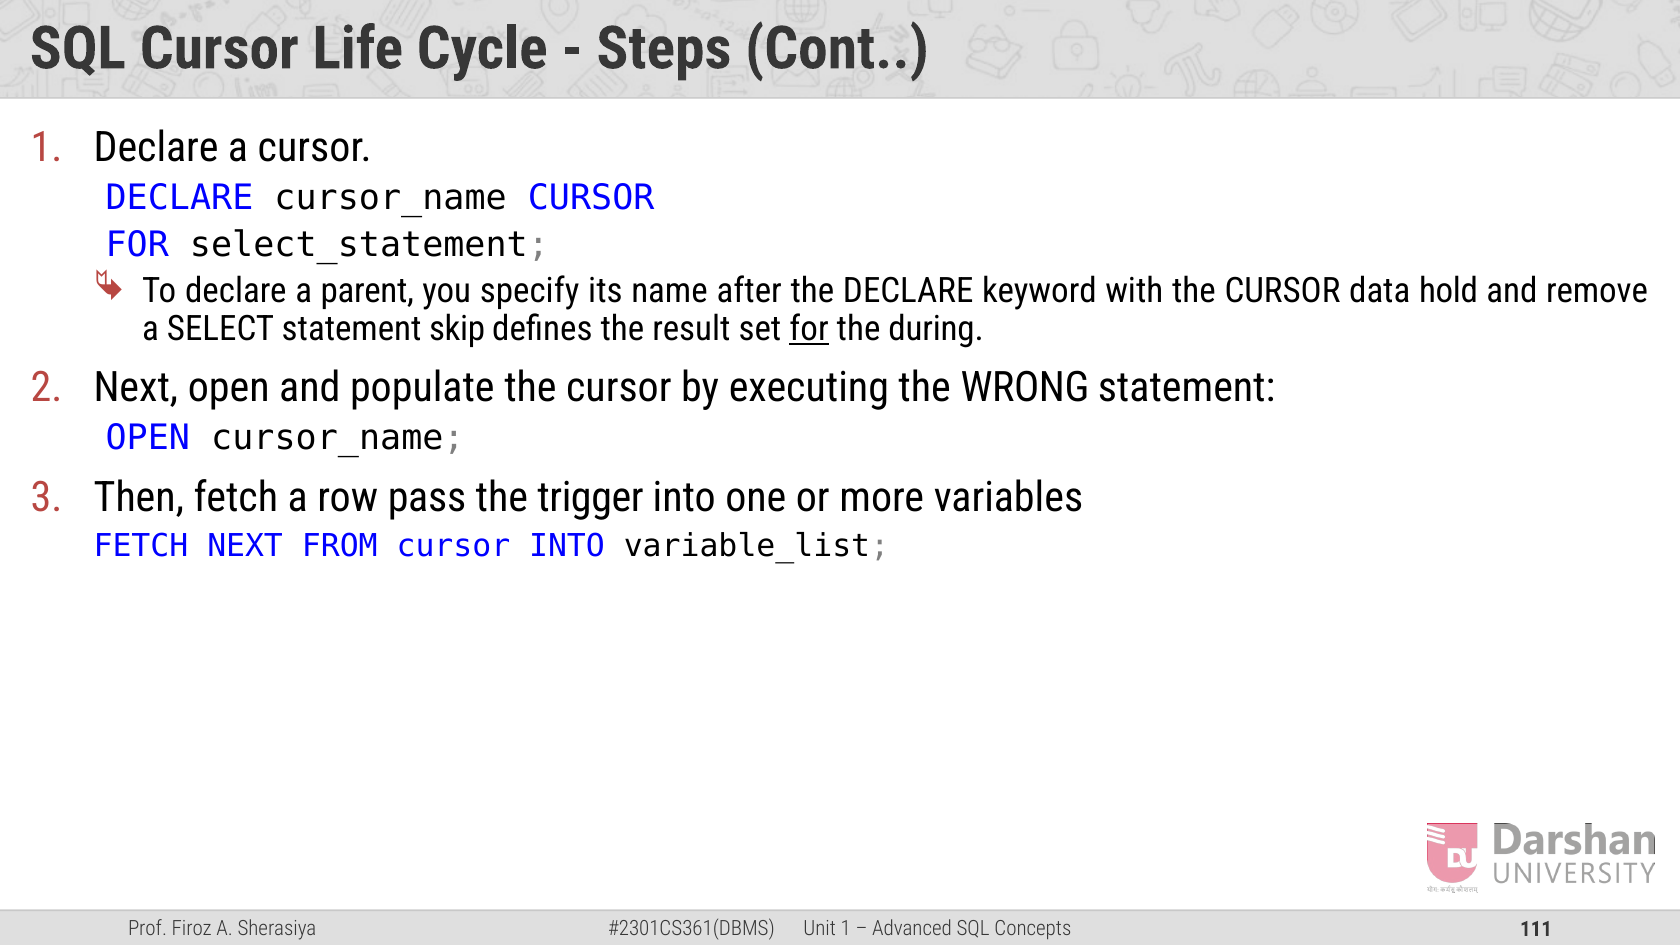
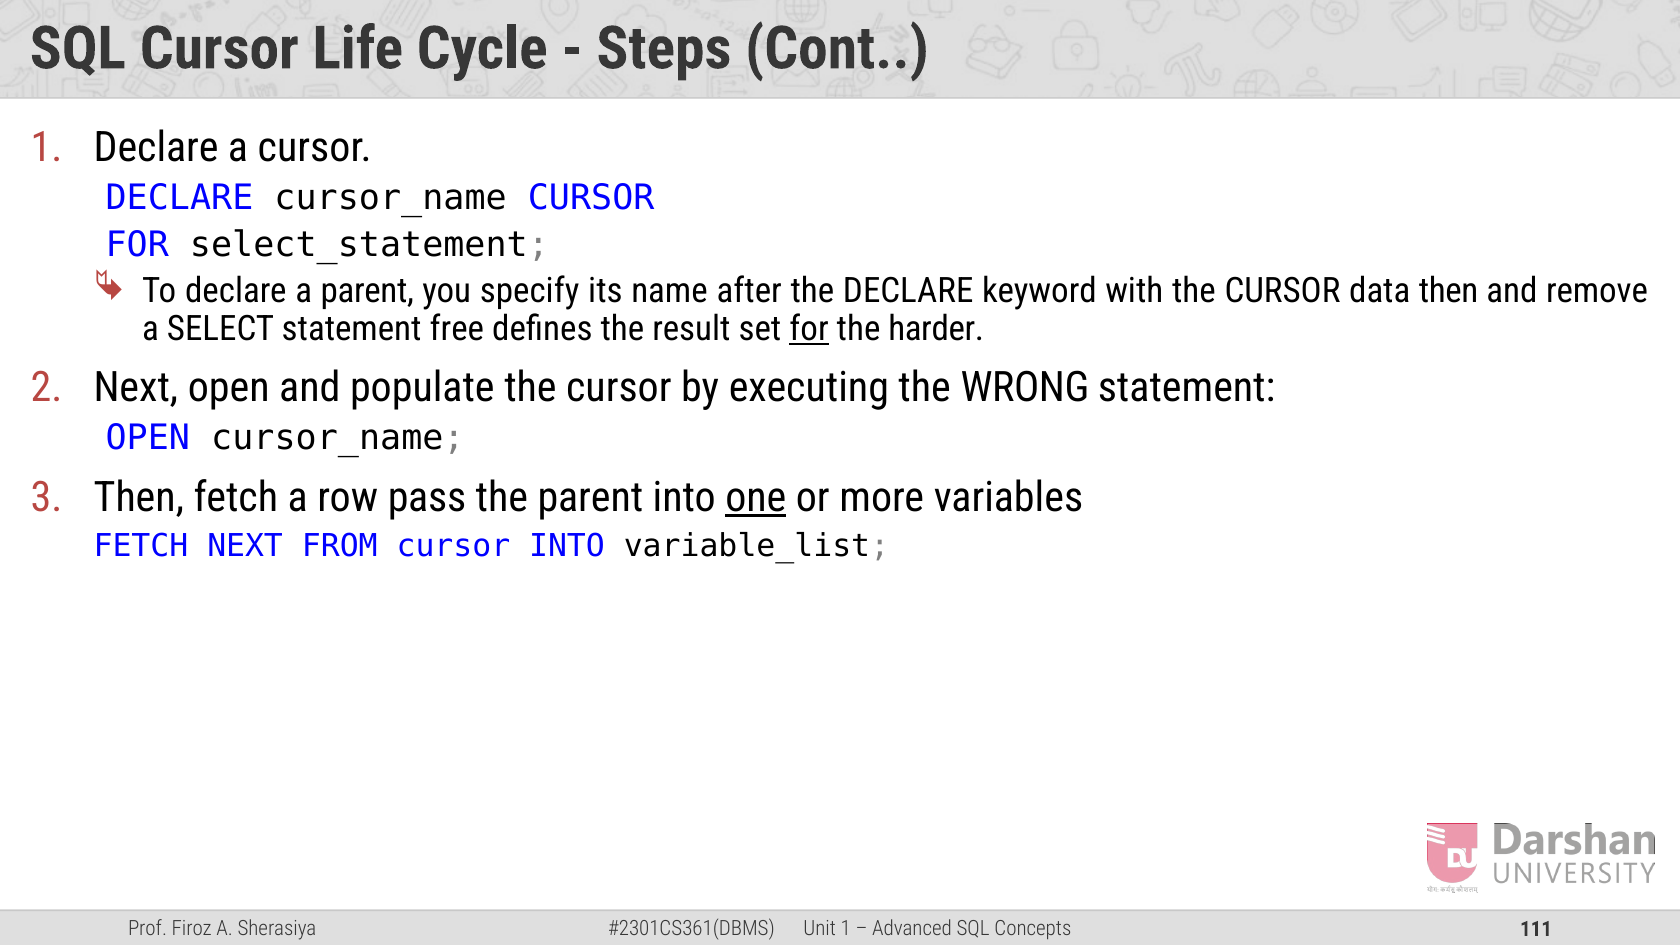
data hold: hold -> then
skip: skip -> free
during: during -> harder
the trigger: trigger -> parent
one underline: none -> present
